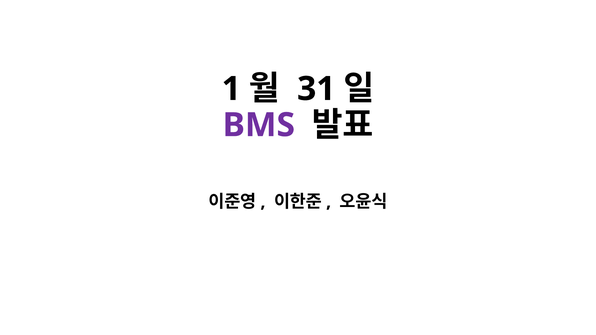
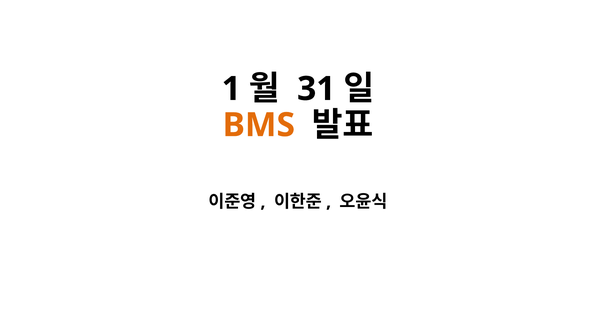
BMS colour: purple -> orange
